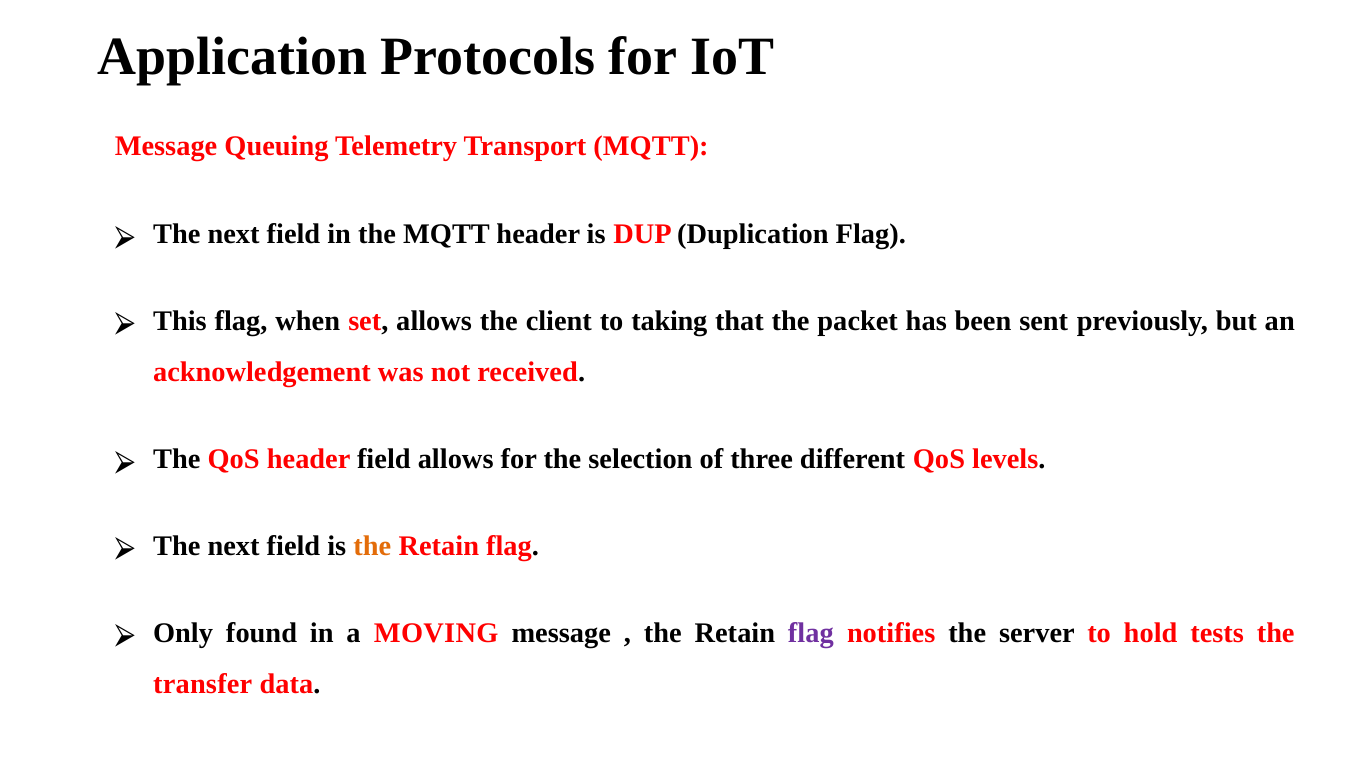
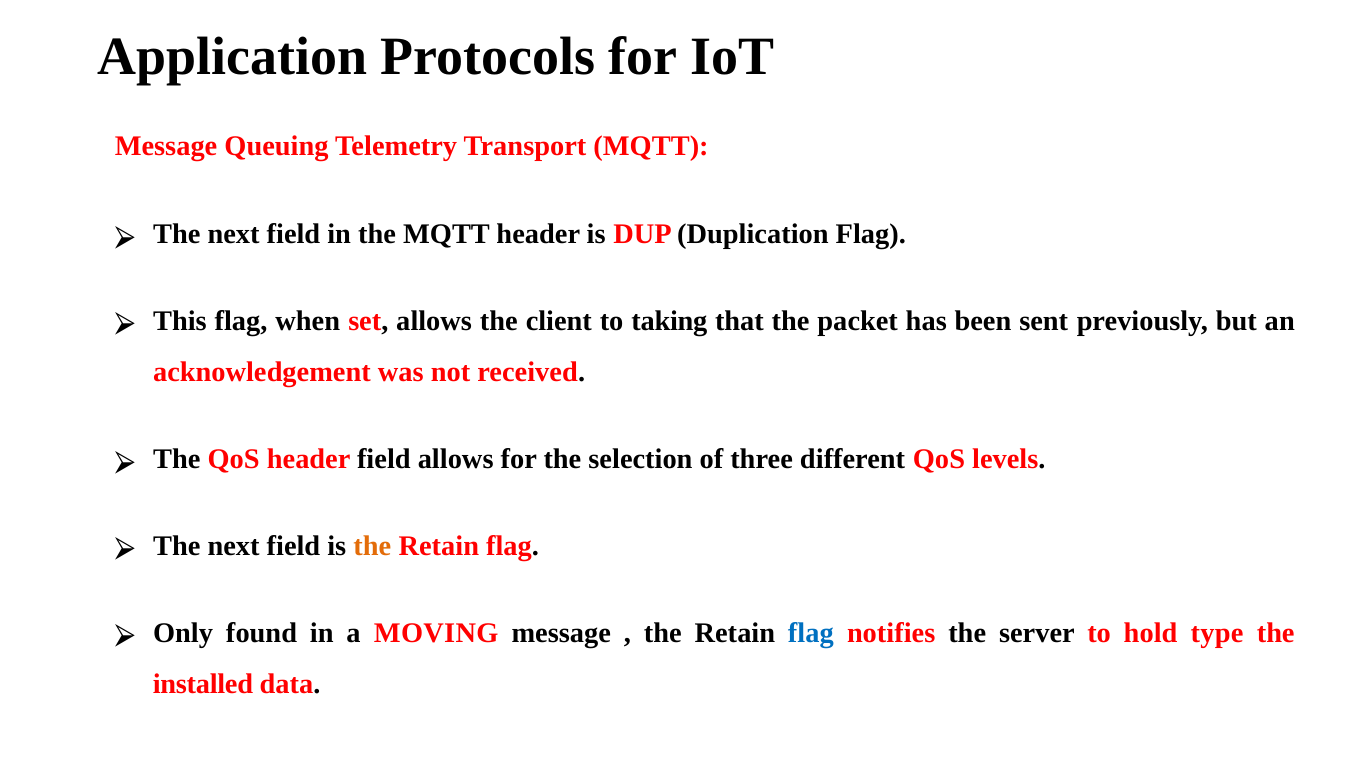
flag at (811, 633) colour: purple -> blue
tests: tests -> type
transfer: transfer -> installed
